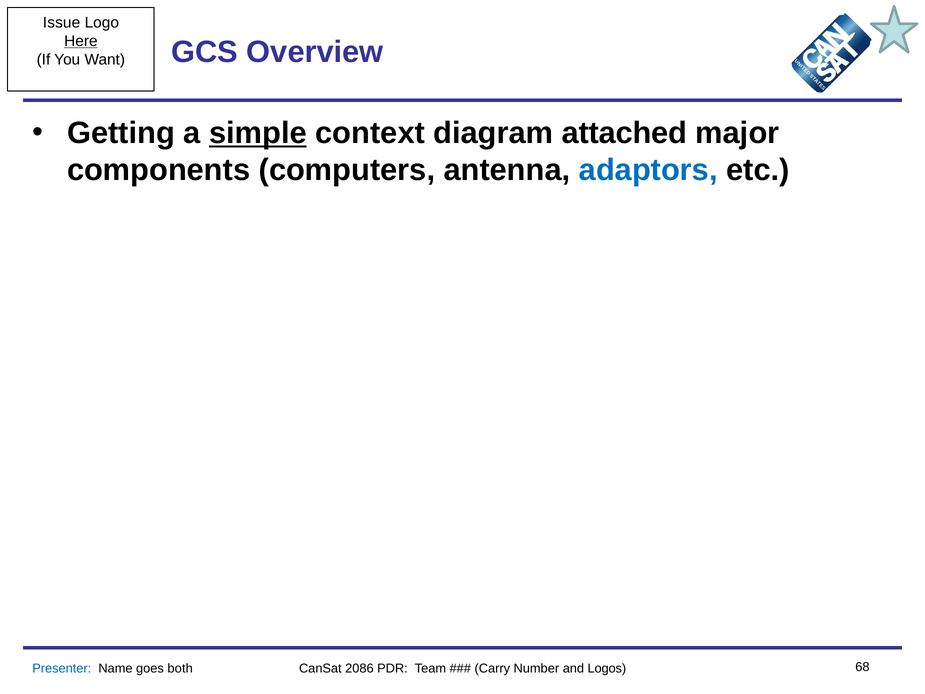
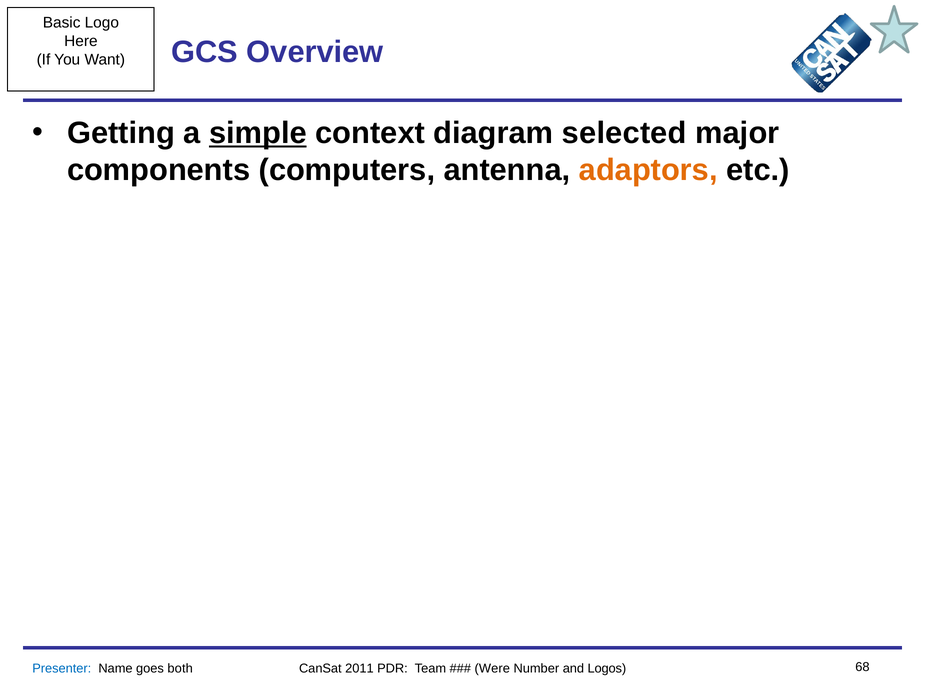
Issue: Issue -> Basic
Here underline: present -> none
attached: attached -> selected
adaptors colour: blue -> orange
2086: 2086 -> 2011
Carry: Carry -> Were
